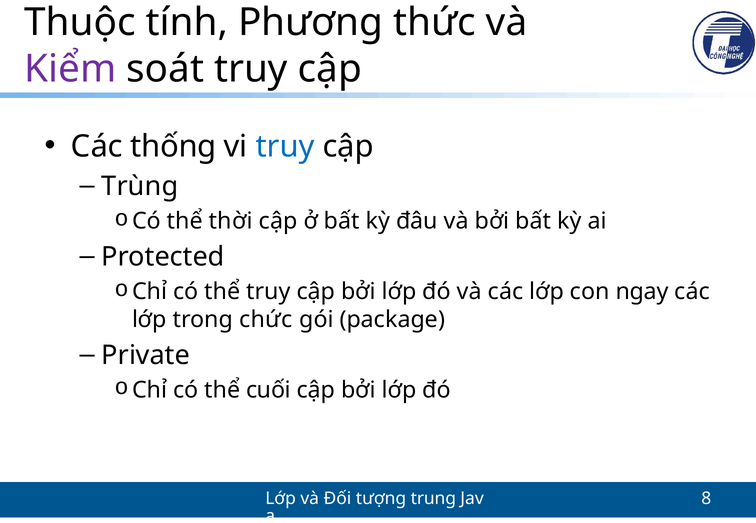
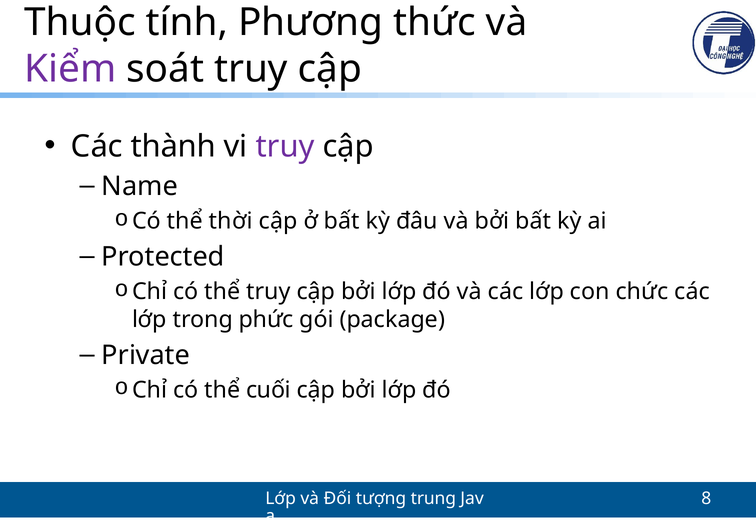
thống: thống -> thành
truy at (285, 146) colour: blue -> purple
Trùng: Trùng -> Name
ngay: ngay -> chức
chức: chức -> phức
